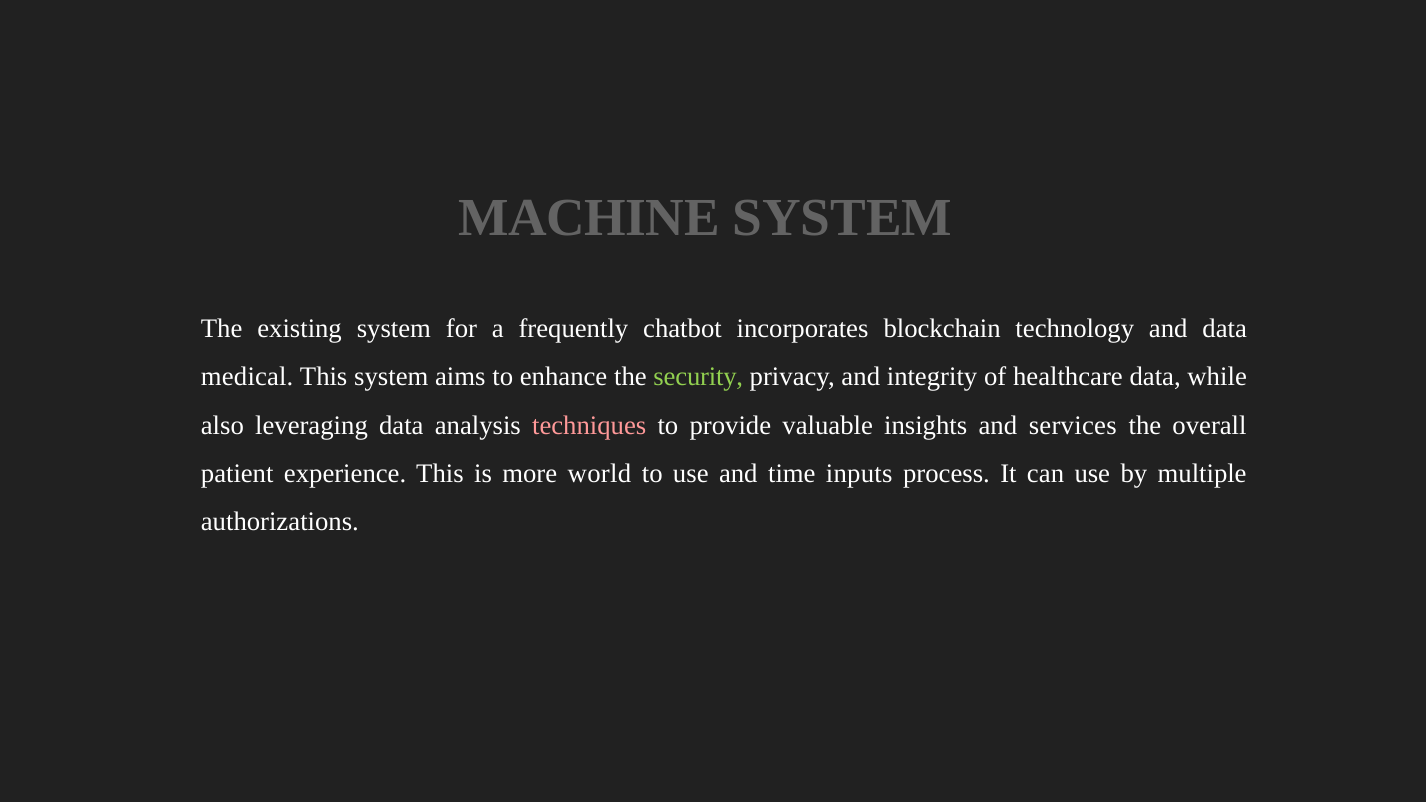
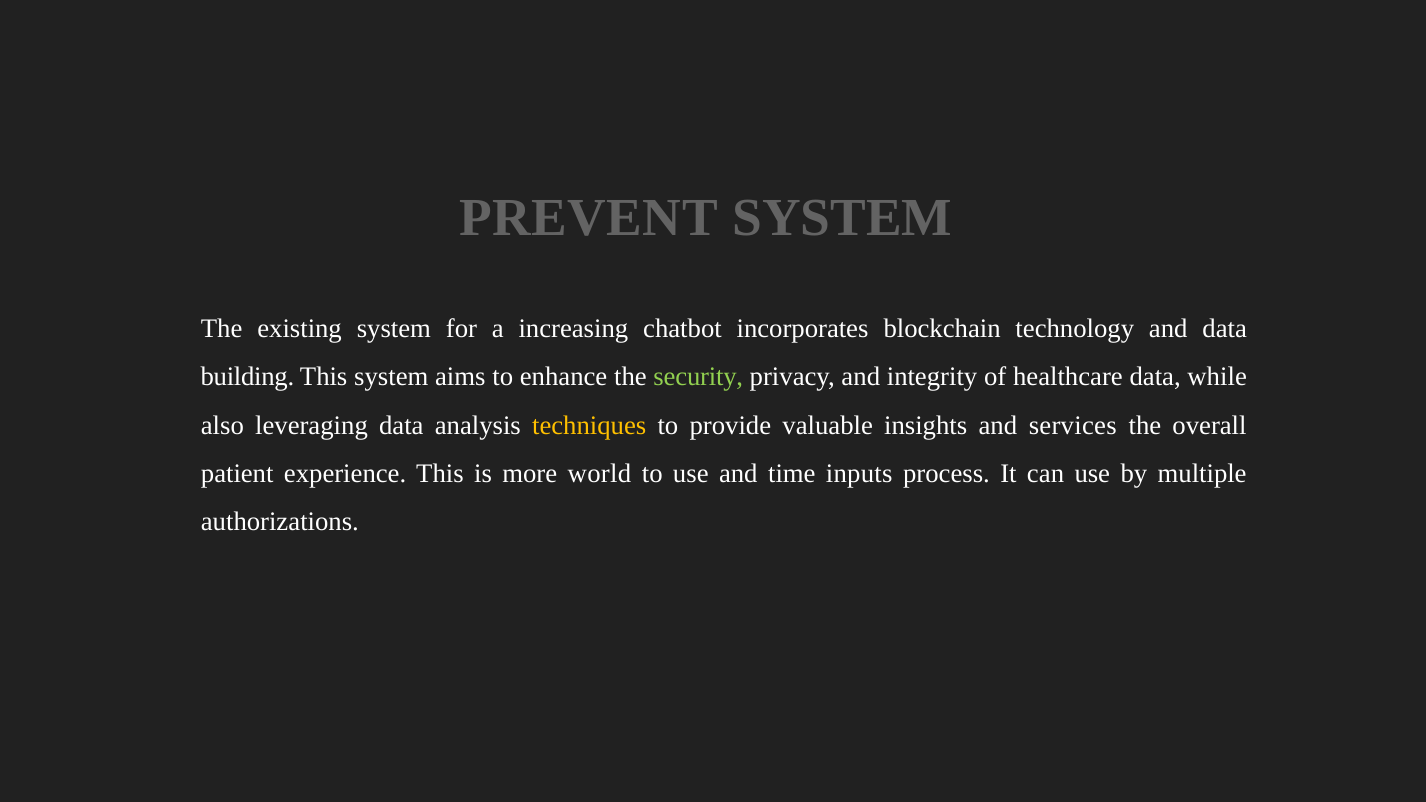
MACHINE: MACHINE -> PREVENT
frequently: frequently -> increasing
medical: medical -> building
techniques colour: pink -> yellow
